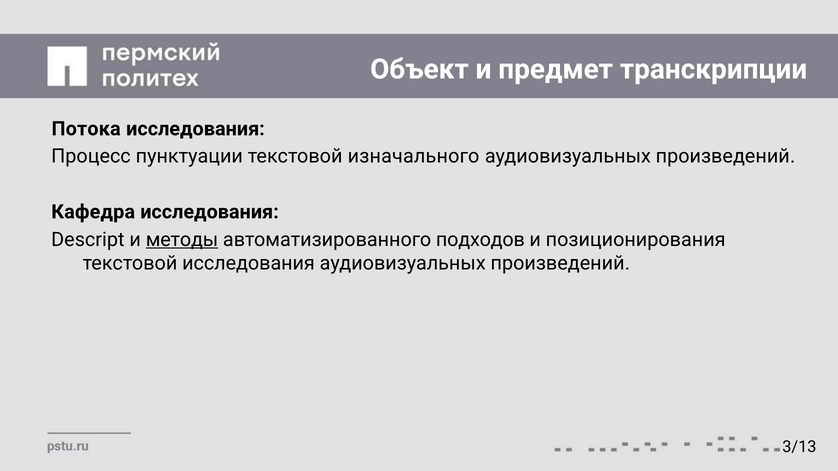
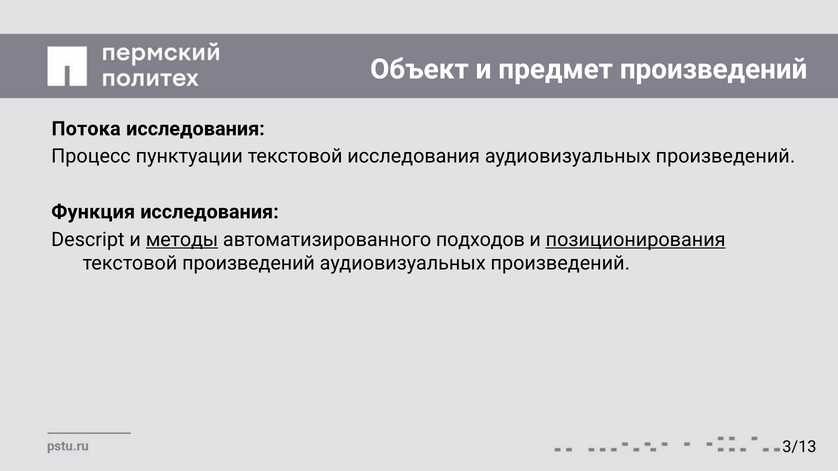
предмет транскрипции: транскрипции -> произведений
текстовой изначального: изначального -> исследования
Кафедра: Кафедра -> Функция
позиционирования underline: none -> present
текстовой исследования: исследования -> произведений
